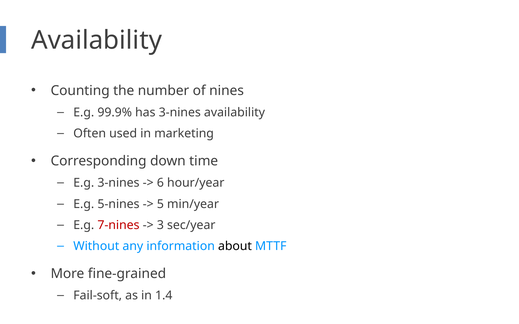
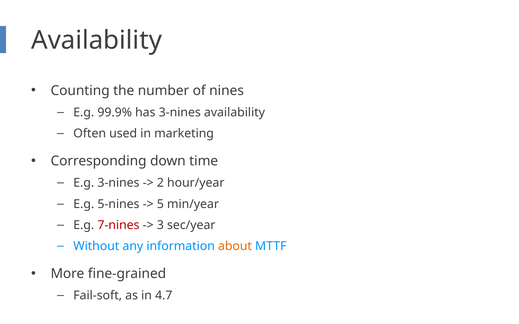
6: 6 -> 2
about colour: black -> orange
1.4: 1.4 -> 4.7
